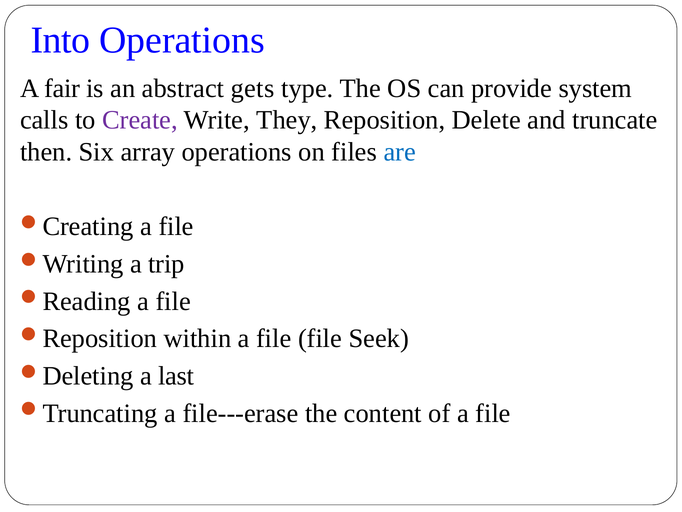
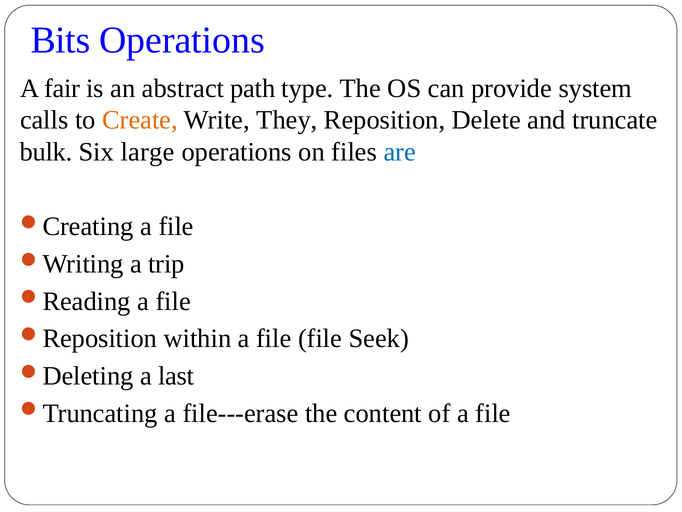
Into: Into -> Bits
gets: gets -> path
Create colour: purple -> orange
then: then -> bulk
array: array -> large
